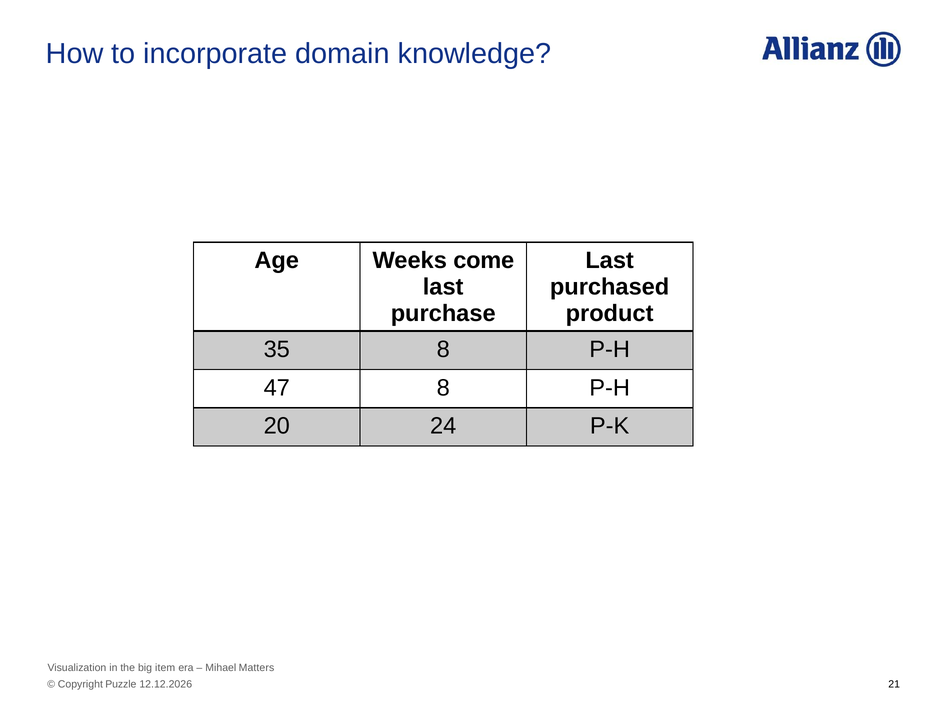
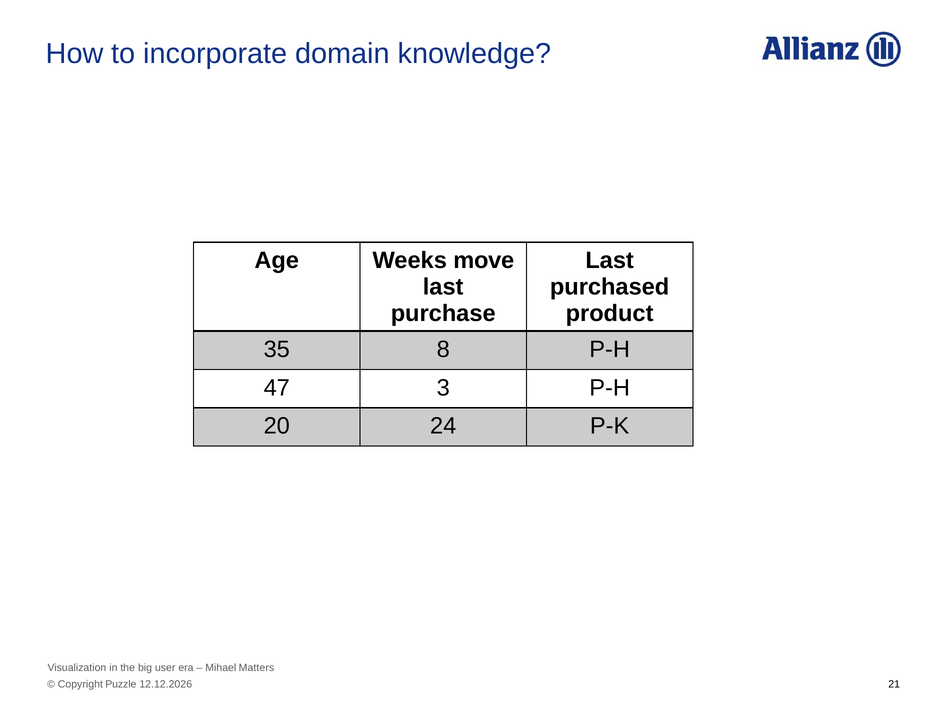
come: come -> move
47 8: 8 -> 3
item: item -> user
